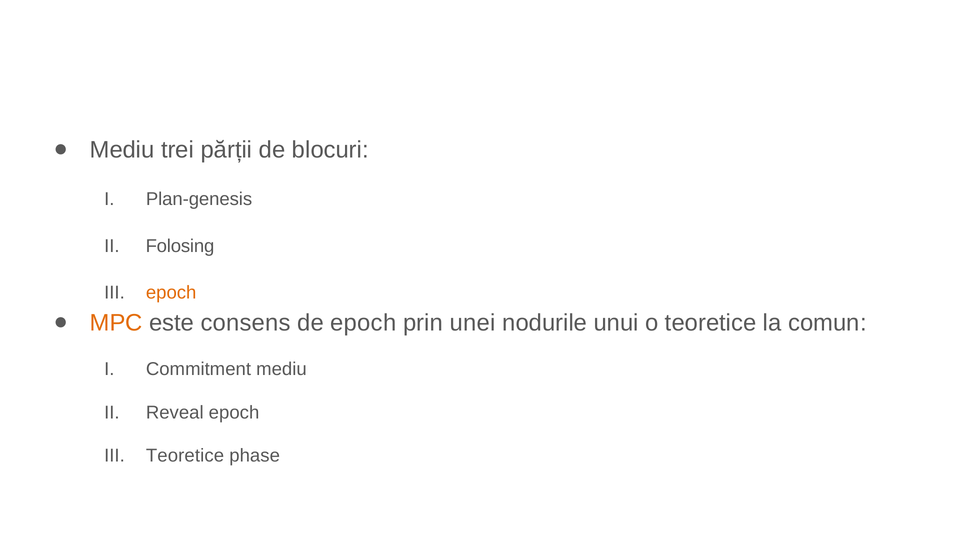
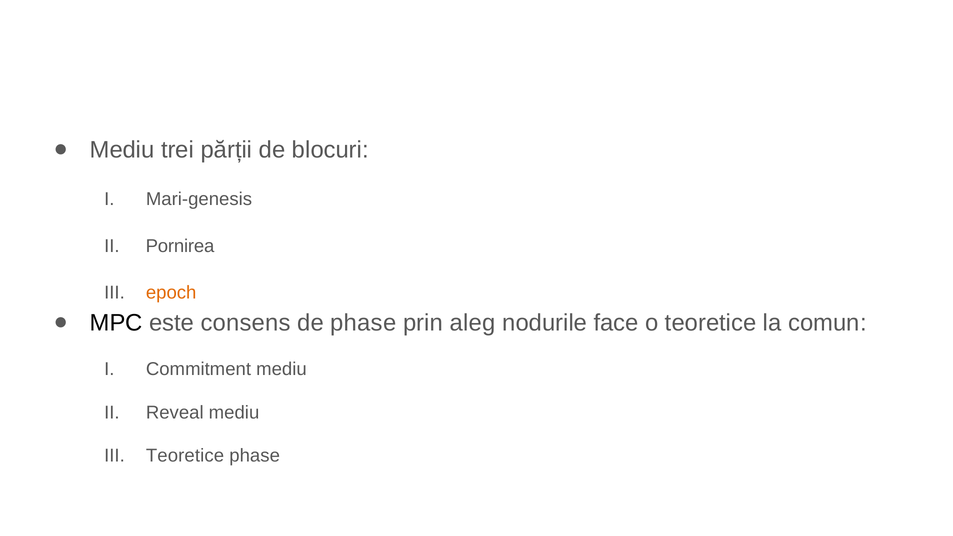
Plan-genesis: Plan-genesis -> Mari-genesis
Folosing: Folosing -> Pornirea
MPC colour: orange -> black
de epoch: epoch -> phase
unei: unei -> aleg
unui: unui -> face
Reveal epoch: epoch -> mediu
